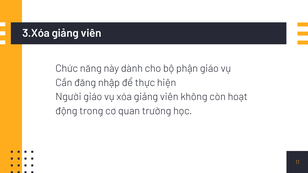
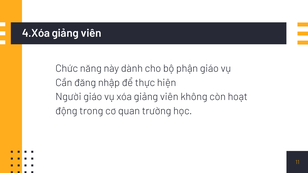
3.Xóa: 3.Xóa -> 4.Xóa
